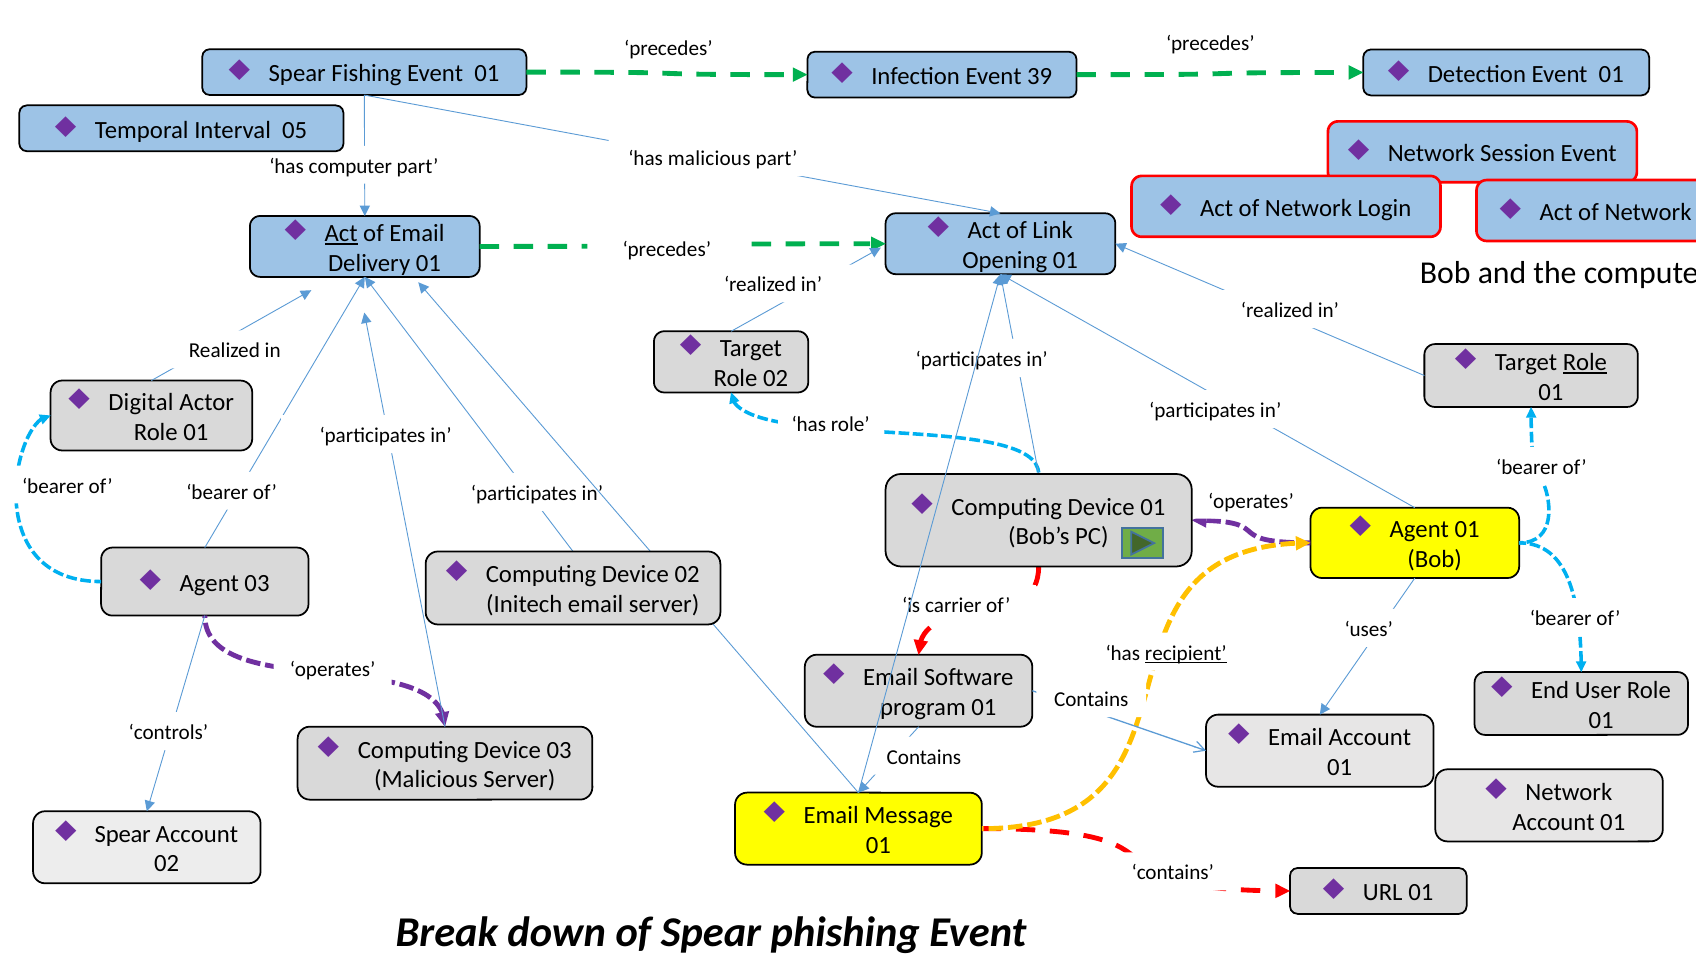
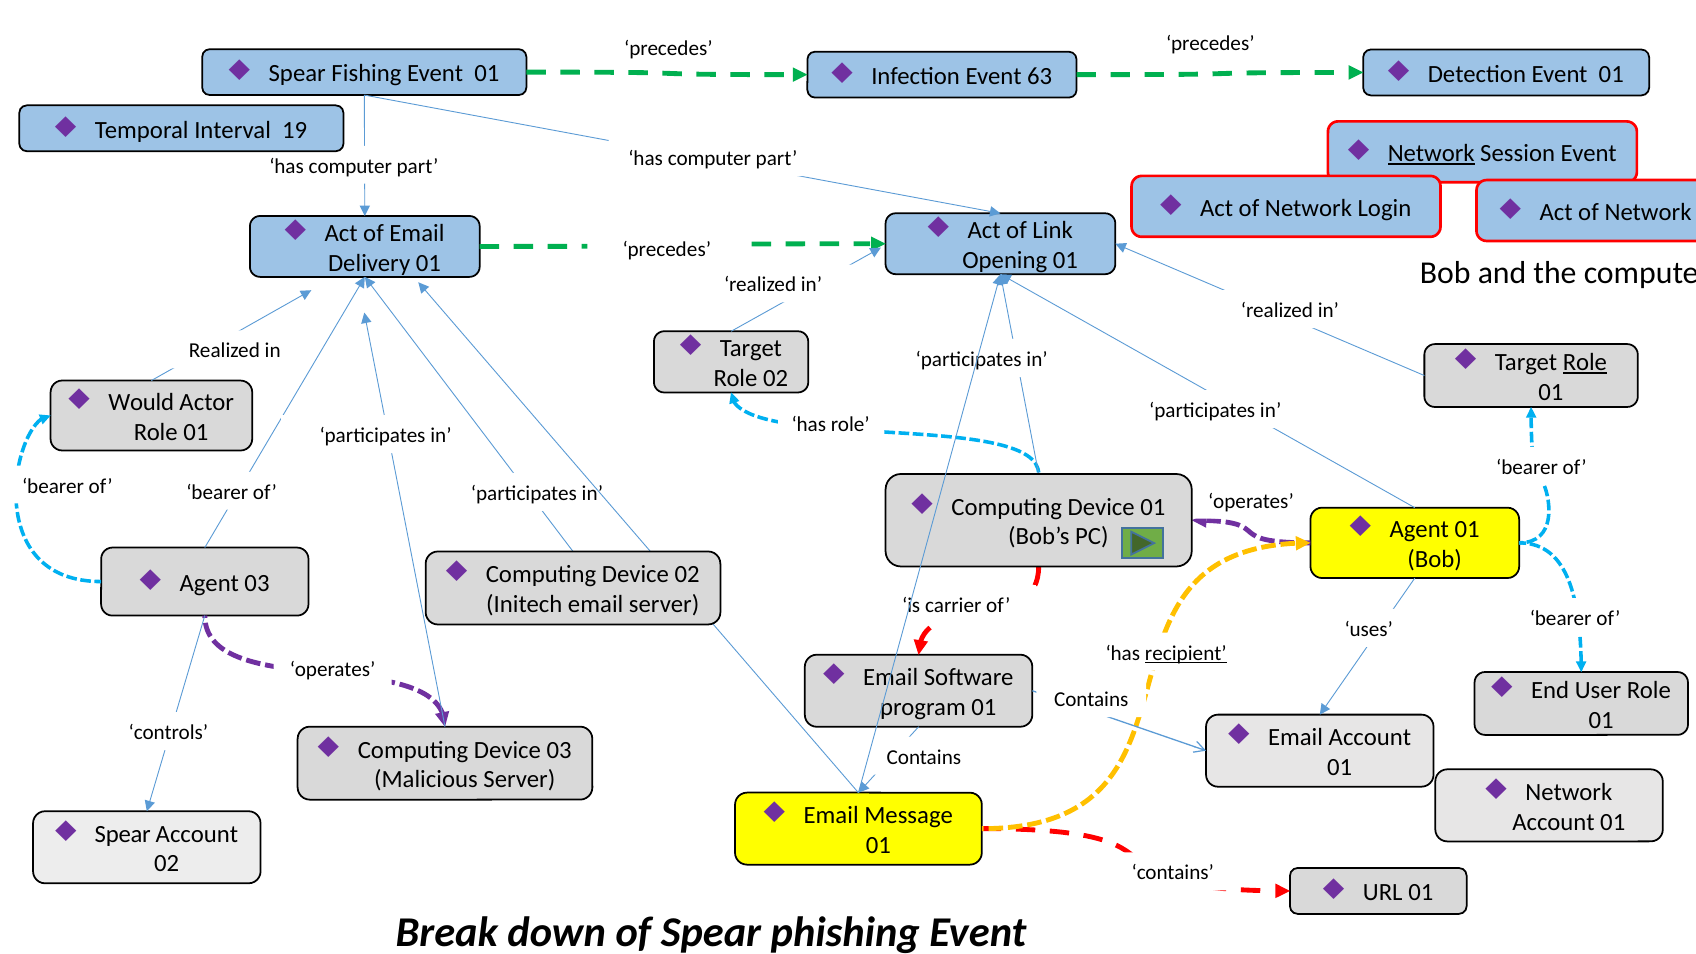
39: 39 -> 63
05: 05 -> 19
Network at (1431, 154) underline: none -> present
part has malicious: malicious -> computer
Act at (341, 233) underline: present -> none
Digital: Digital -> Would
